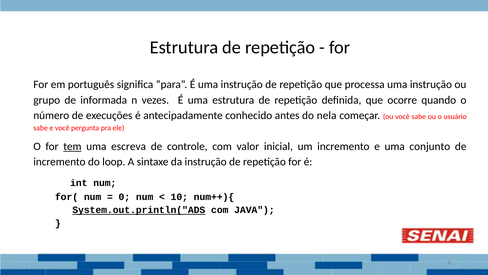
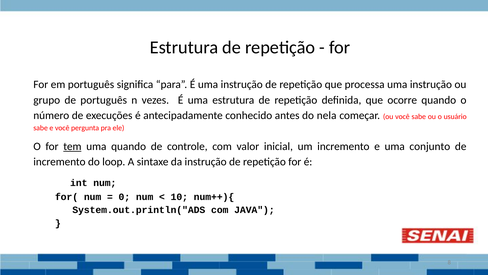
de informada: informada -> português
uma escreva: escreva -> quando
System.out.println("ADS underline: present -> none
